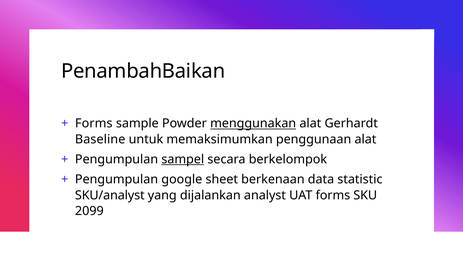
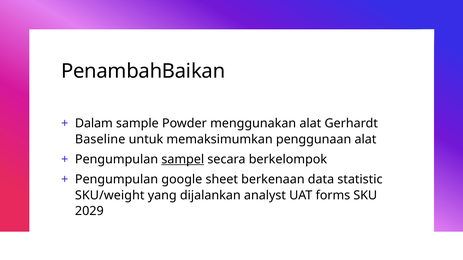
Forms at (94, 124): Forms -> Dalam
menggunakan underline: present -> none
SKU/analyst: SKU/analyst -> SKU/weight
2099: 2099 -> 2029
